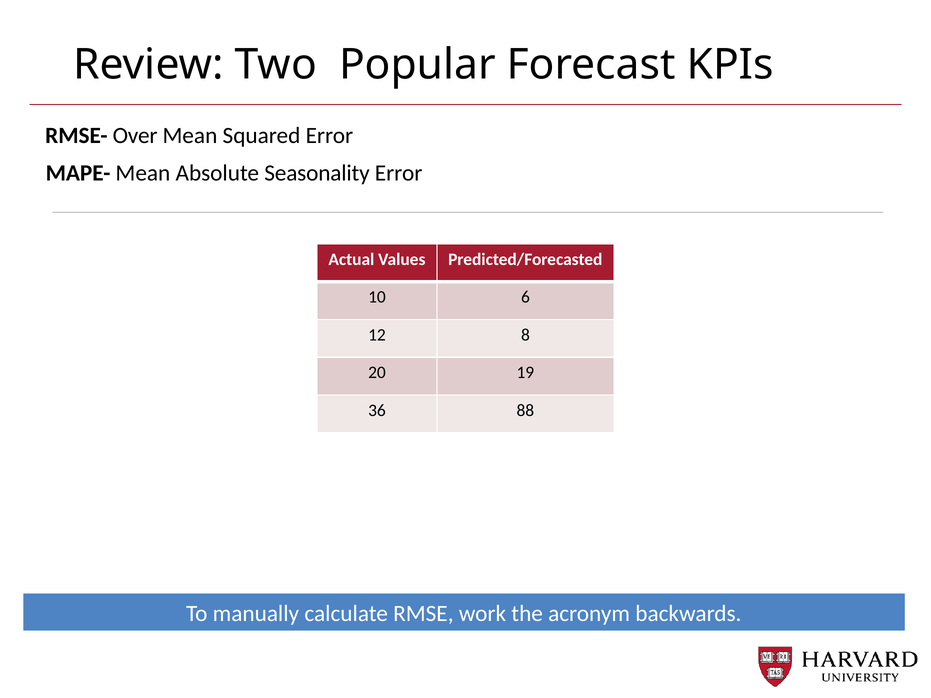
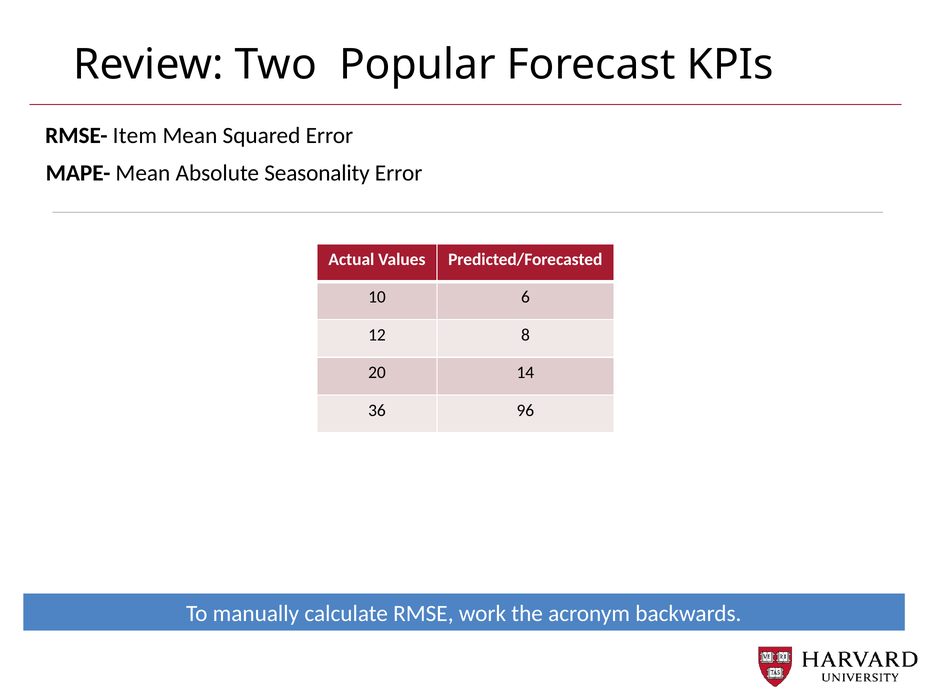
Over: Over -> Item
19: 19 -> 14
88: 88 -> 96
